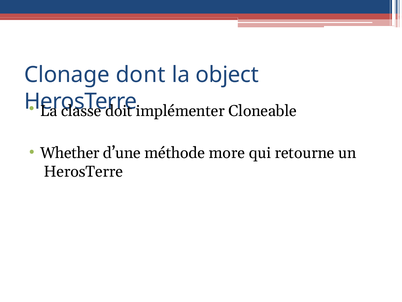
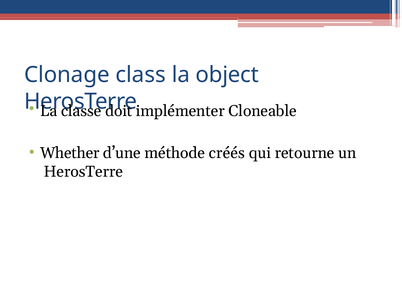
dont: dont -> class
more: more -> créés
